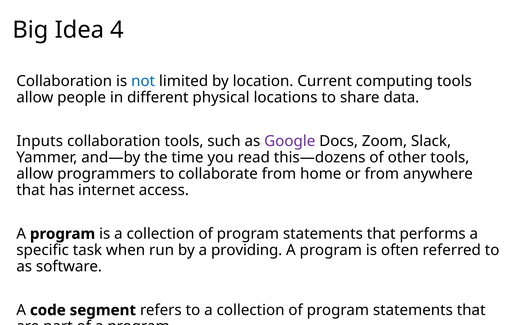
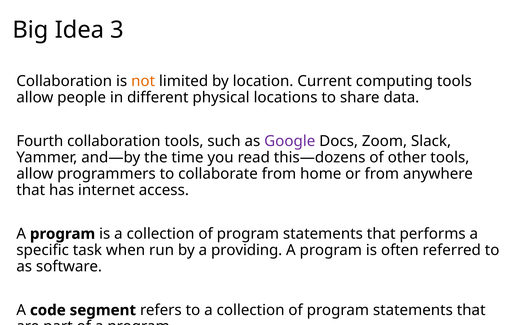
4: 4 -> 3
not colour: blue -> orange
Inputs: Inputs -> Fourth
